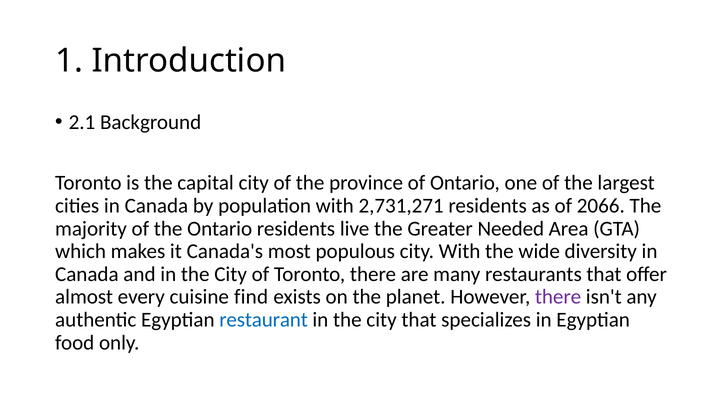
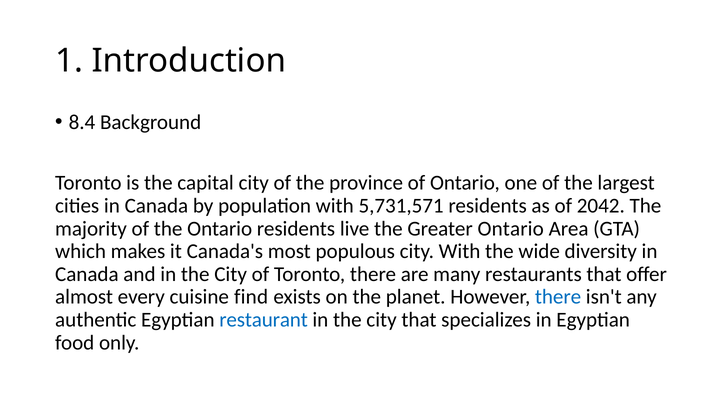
2.1: 2.1 -> 8.4
2,731,271: 2,731,271 -> 5,731,571
2066: 2066 -> 2042
Greater Needed: Needed -> Ontario
there at (558, 297) colour: purple -> blue
